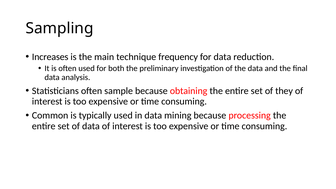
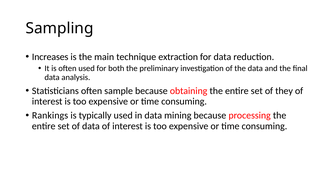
frequency: frequency -> extraction
Common: Common -> Rankings
